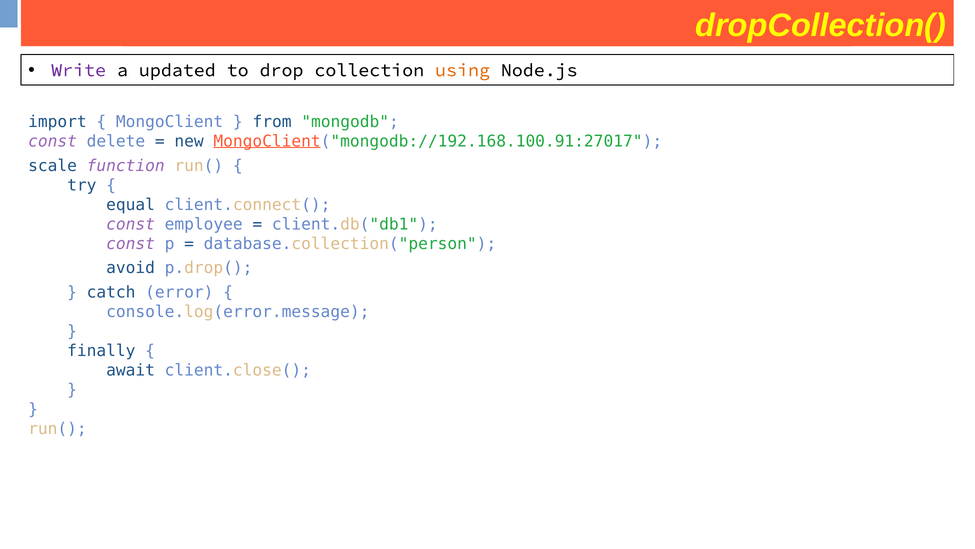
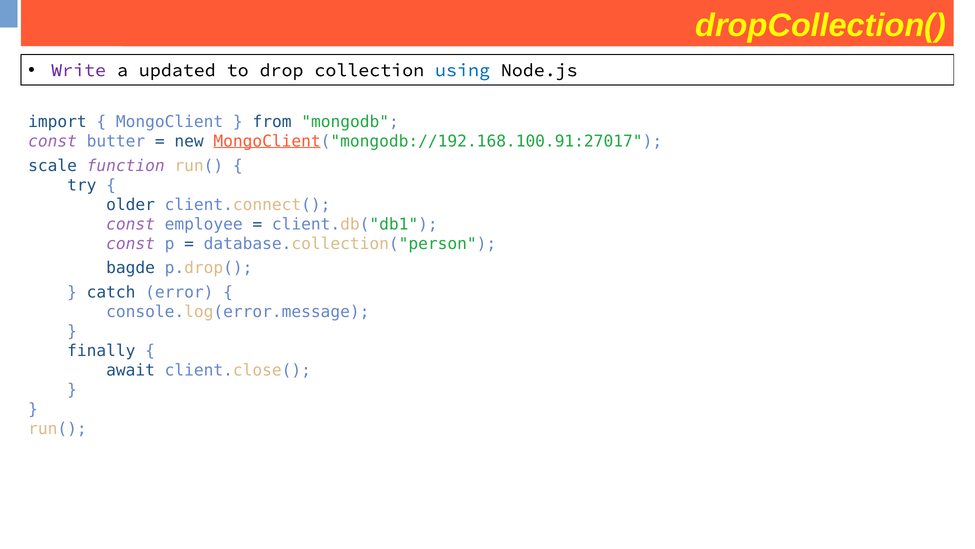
using colour: orange -> blue
delete: delete -> butter
equal: equal -> older
avoid: avoid -> bagde
